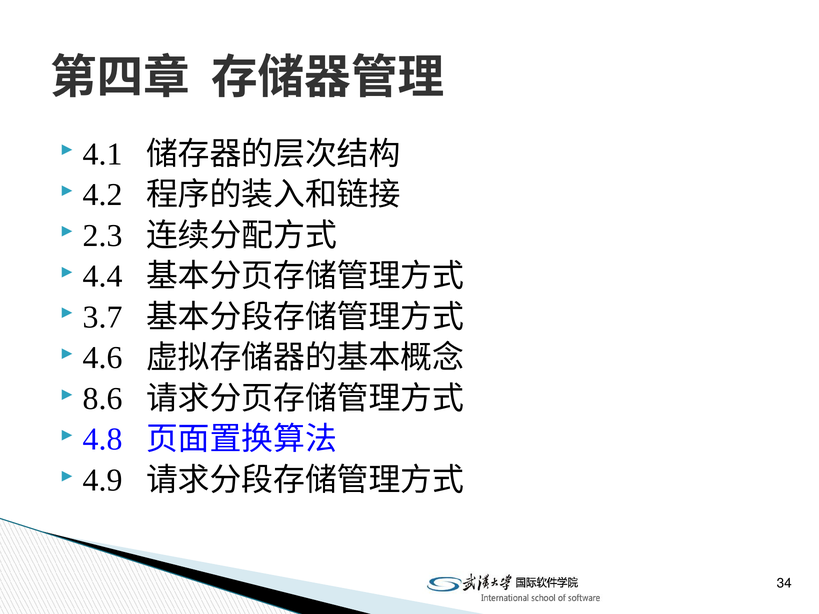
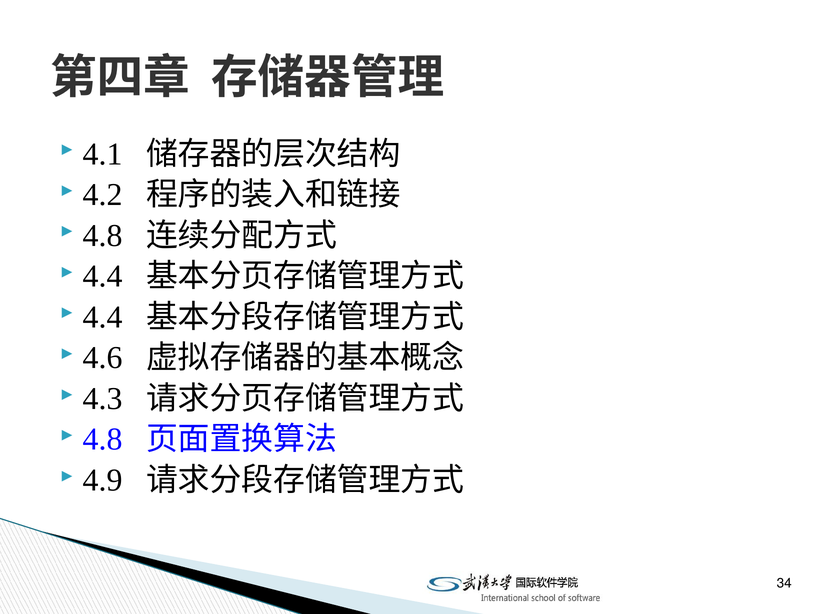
2.3 at (103, 236): 2.3 -> 4.8
3.7 at (103, 317): 3.7 -> 4.4
8.6: 8.6 -> 4.3
